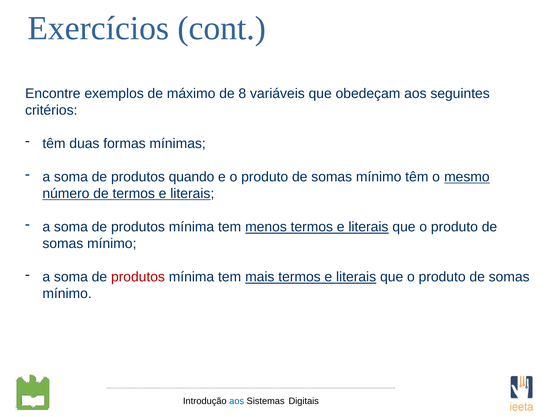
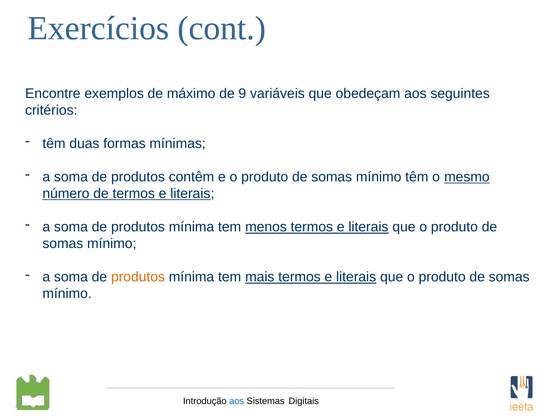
8: 8 -> 9
quando: quando -> contêm
produtos at (138, 277) colour: red -> orange
